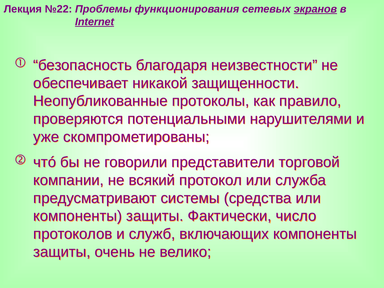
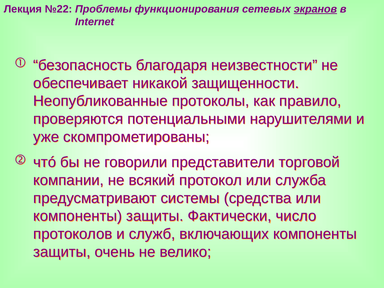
Internet underline: present -> none
